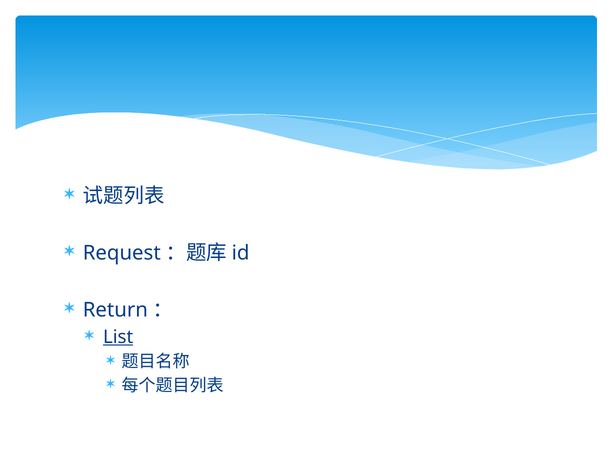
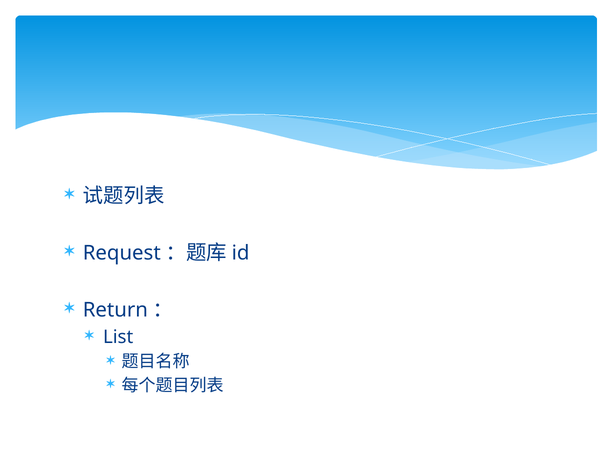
List underline: present -> none
